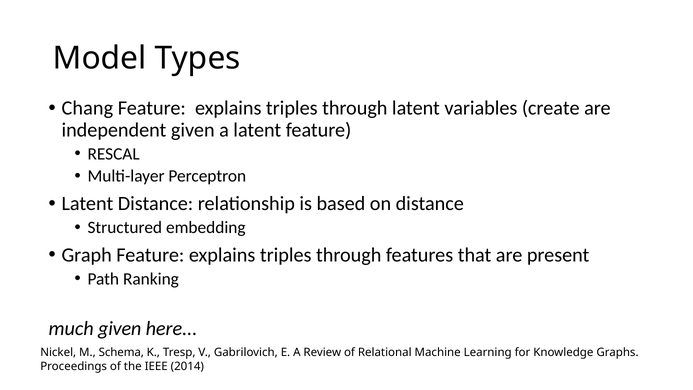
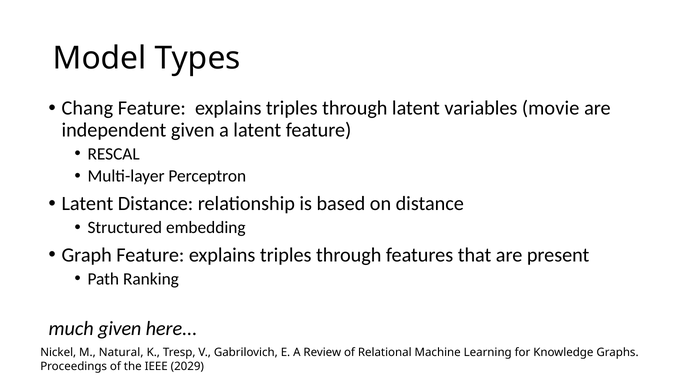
create: create -> movie
Schema: Schema -> Natural
2014: 2014 -> 2029
